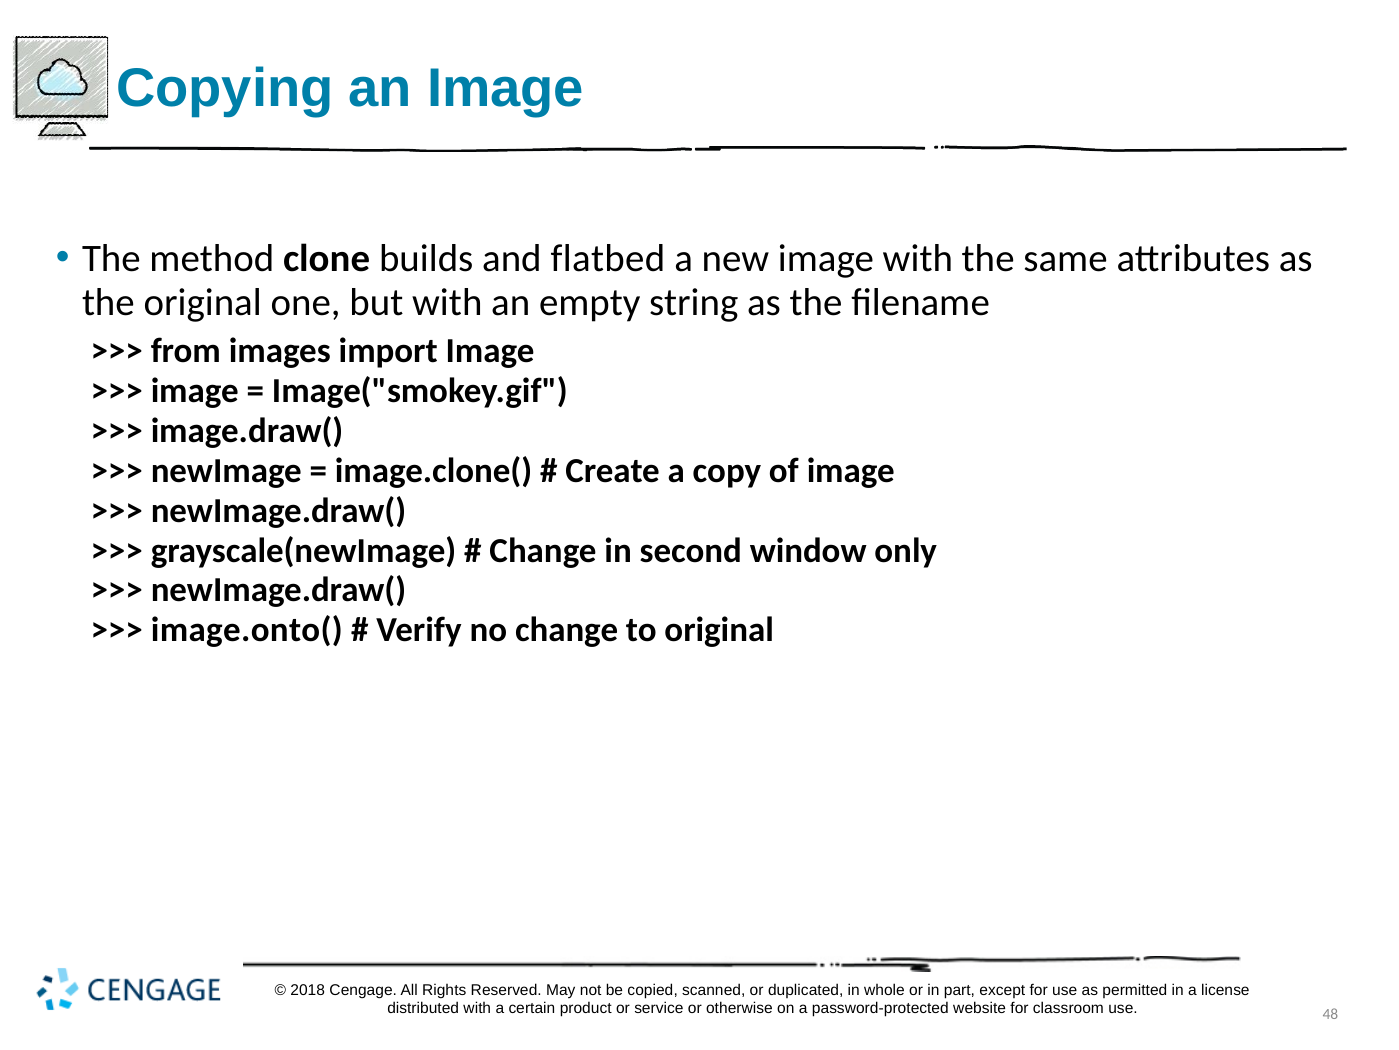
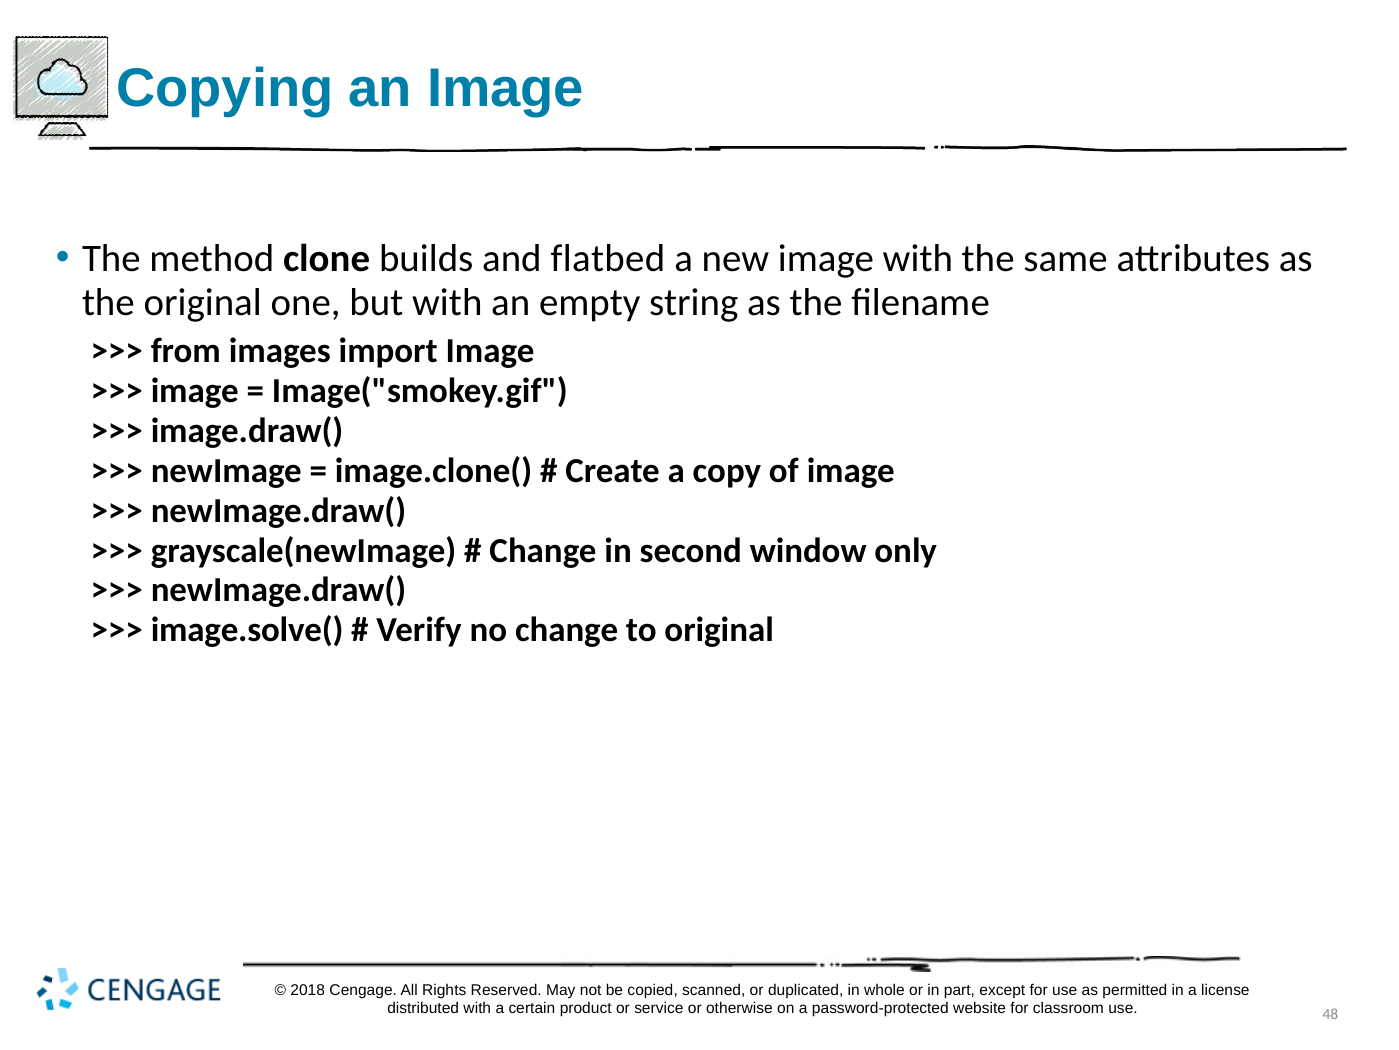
image.onto(: image.onto( -> image.solve(
